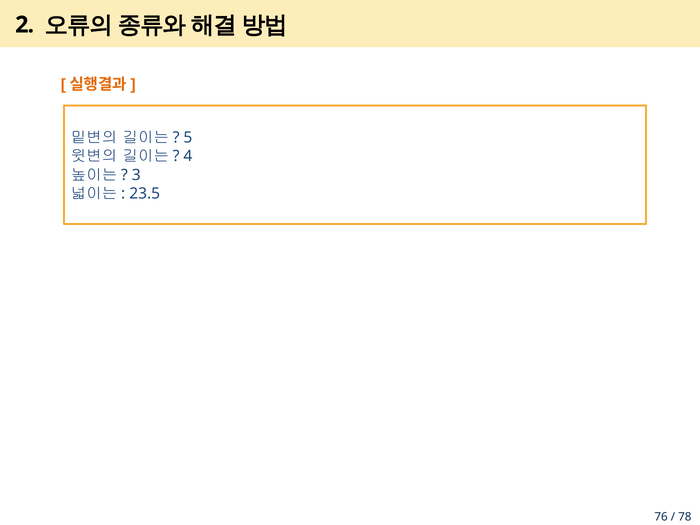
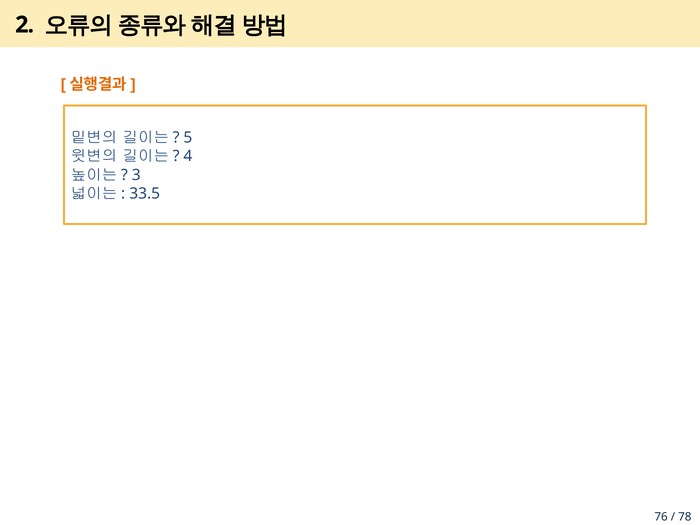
23.5: 23.5 -> 33.5
